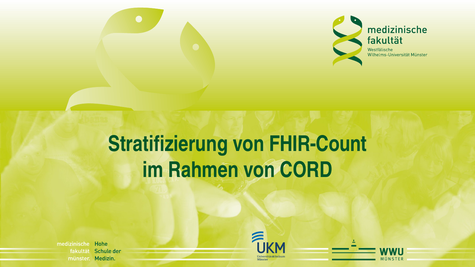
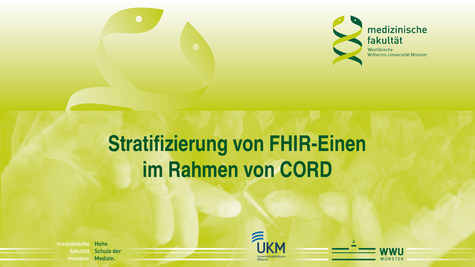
FHIR-Count: FHIR-Count -> FHIR-Einen
